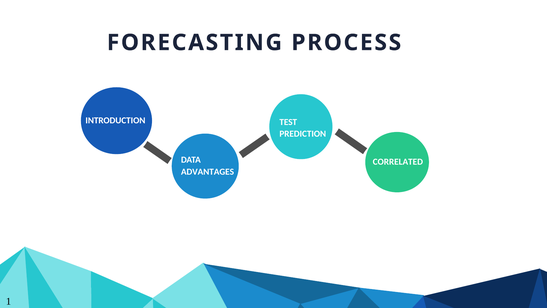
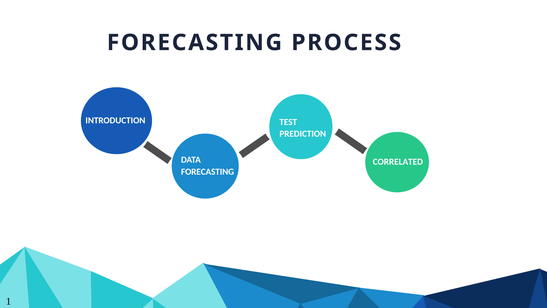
ADVANTAGES at (208, 172): ADVANTAGES -> FORECASTING
